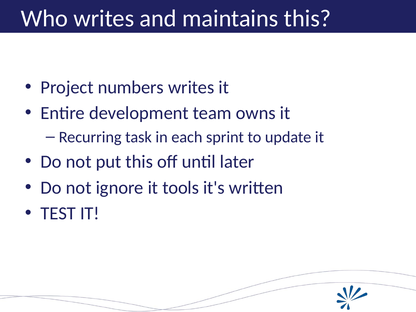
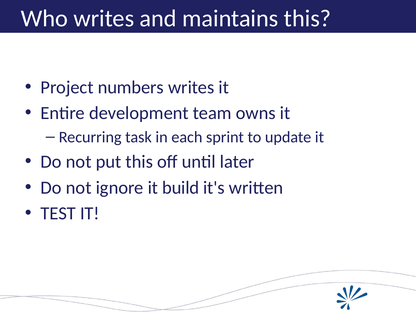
tools: tools -> build
